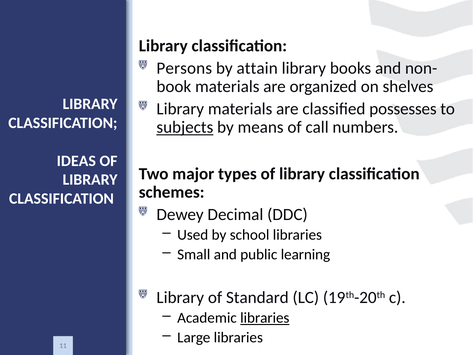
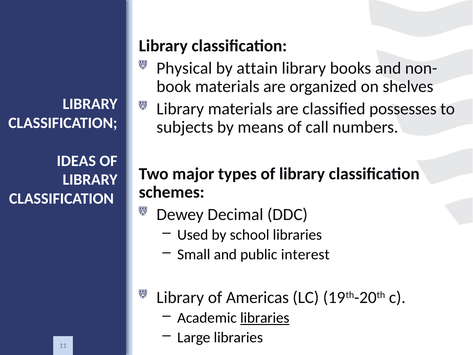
Persons: Persons -> Physical
subjects underline: present -> none
learning: learning -> interest
Standard: Standard -> Americas
